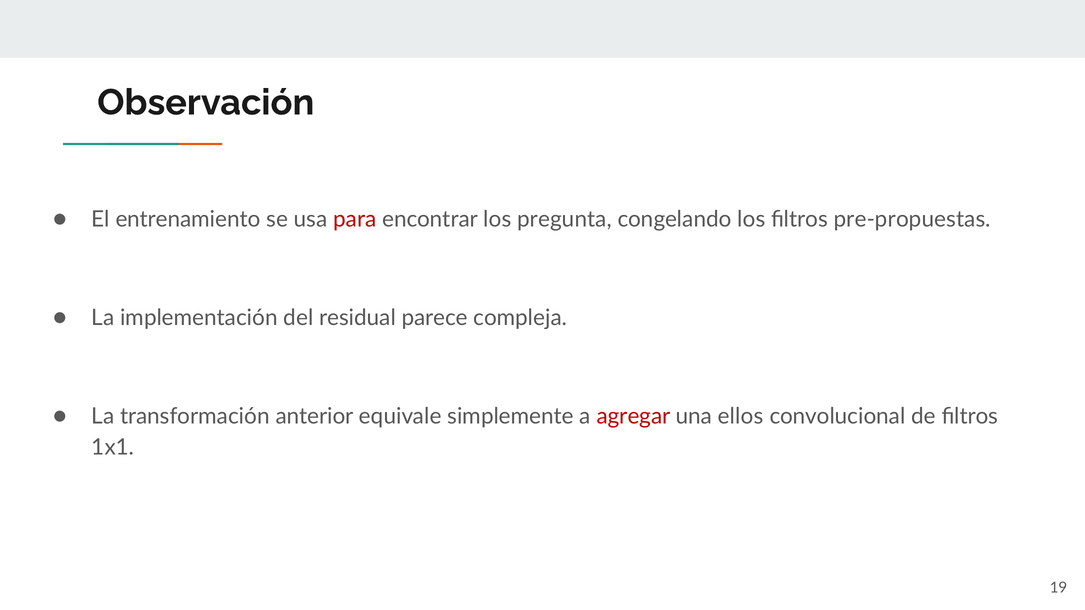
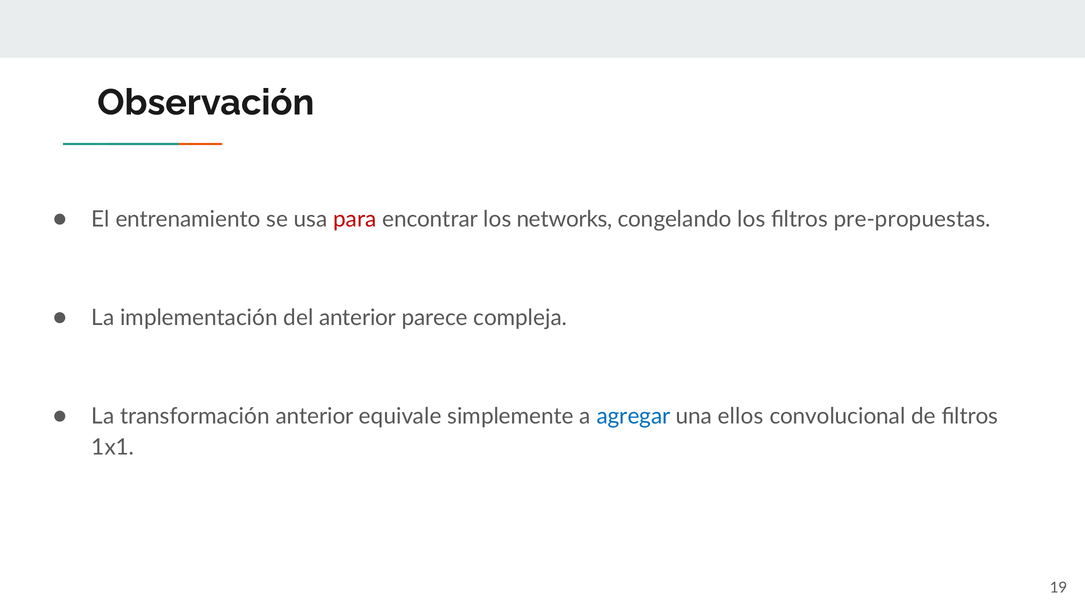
pregunta: pregunta -> networks
del residual: residual -> anterior
agregar colour: red -> blue
